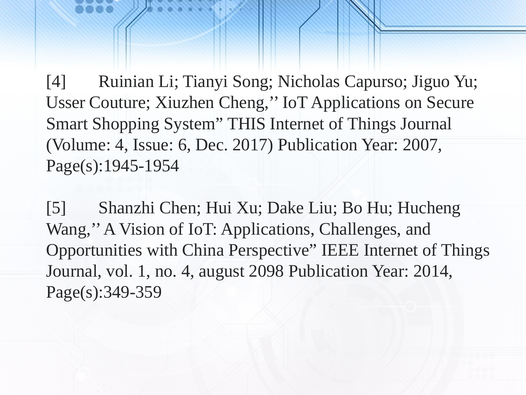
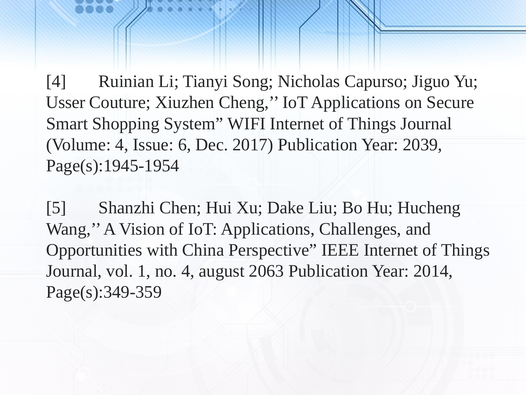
THIS: THIS -> WIFI
2007: 2007 -> 2039
2098: 2098 -> 2063
